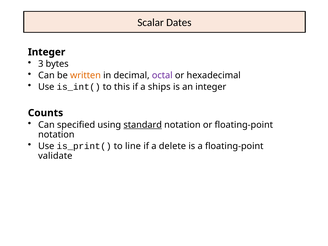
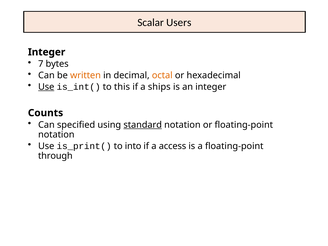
Dates: Dates -> Users
3: 3 -> 7
octal colour: purple -> orange
Use at (46, 87) underline: none -> present
line: line -> into
delete: delete -> access
validate: validate -> through
